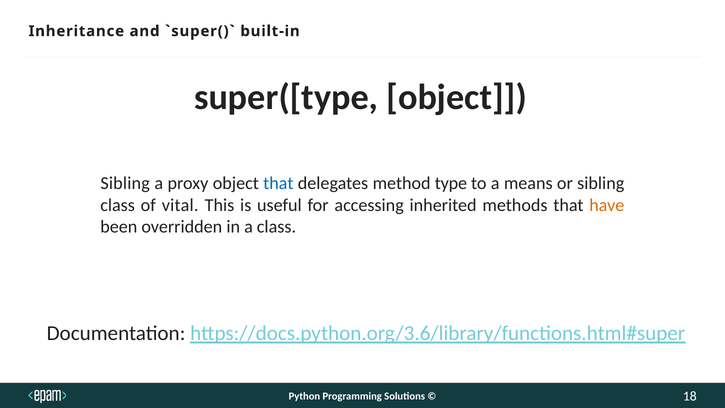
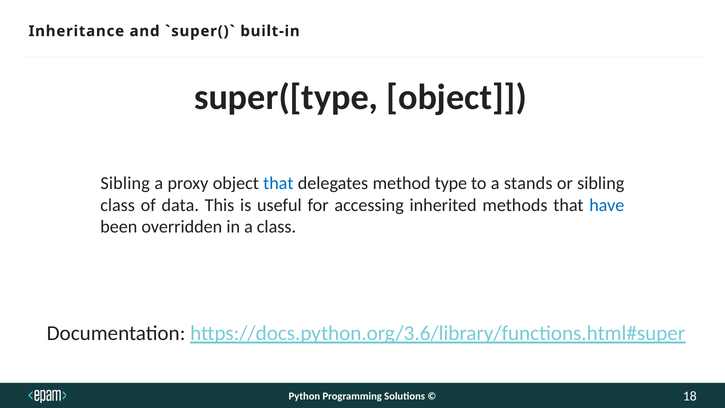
means: means -> stands
vital: vital -> data
have colour: orange -> blue
